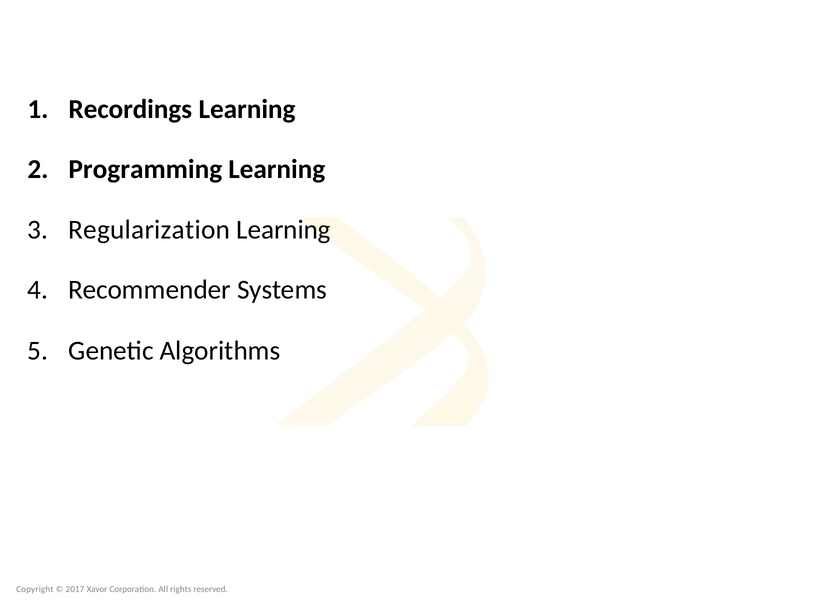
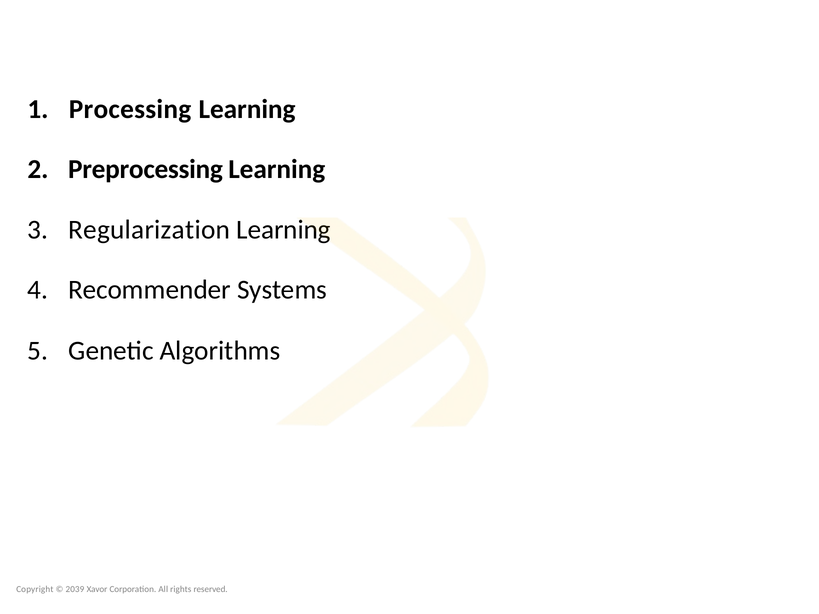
Recordings: Recordings -> Processing
Programming: Programming -> Preprocessing
2017: 2017 -> 2039
